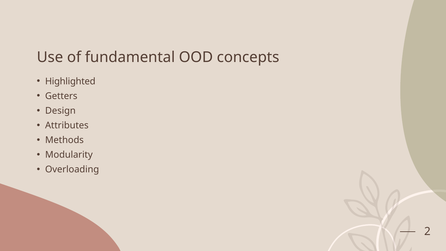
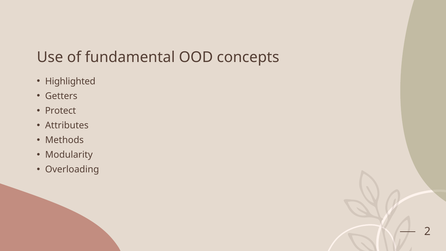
Design: Design -> Protect
